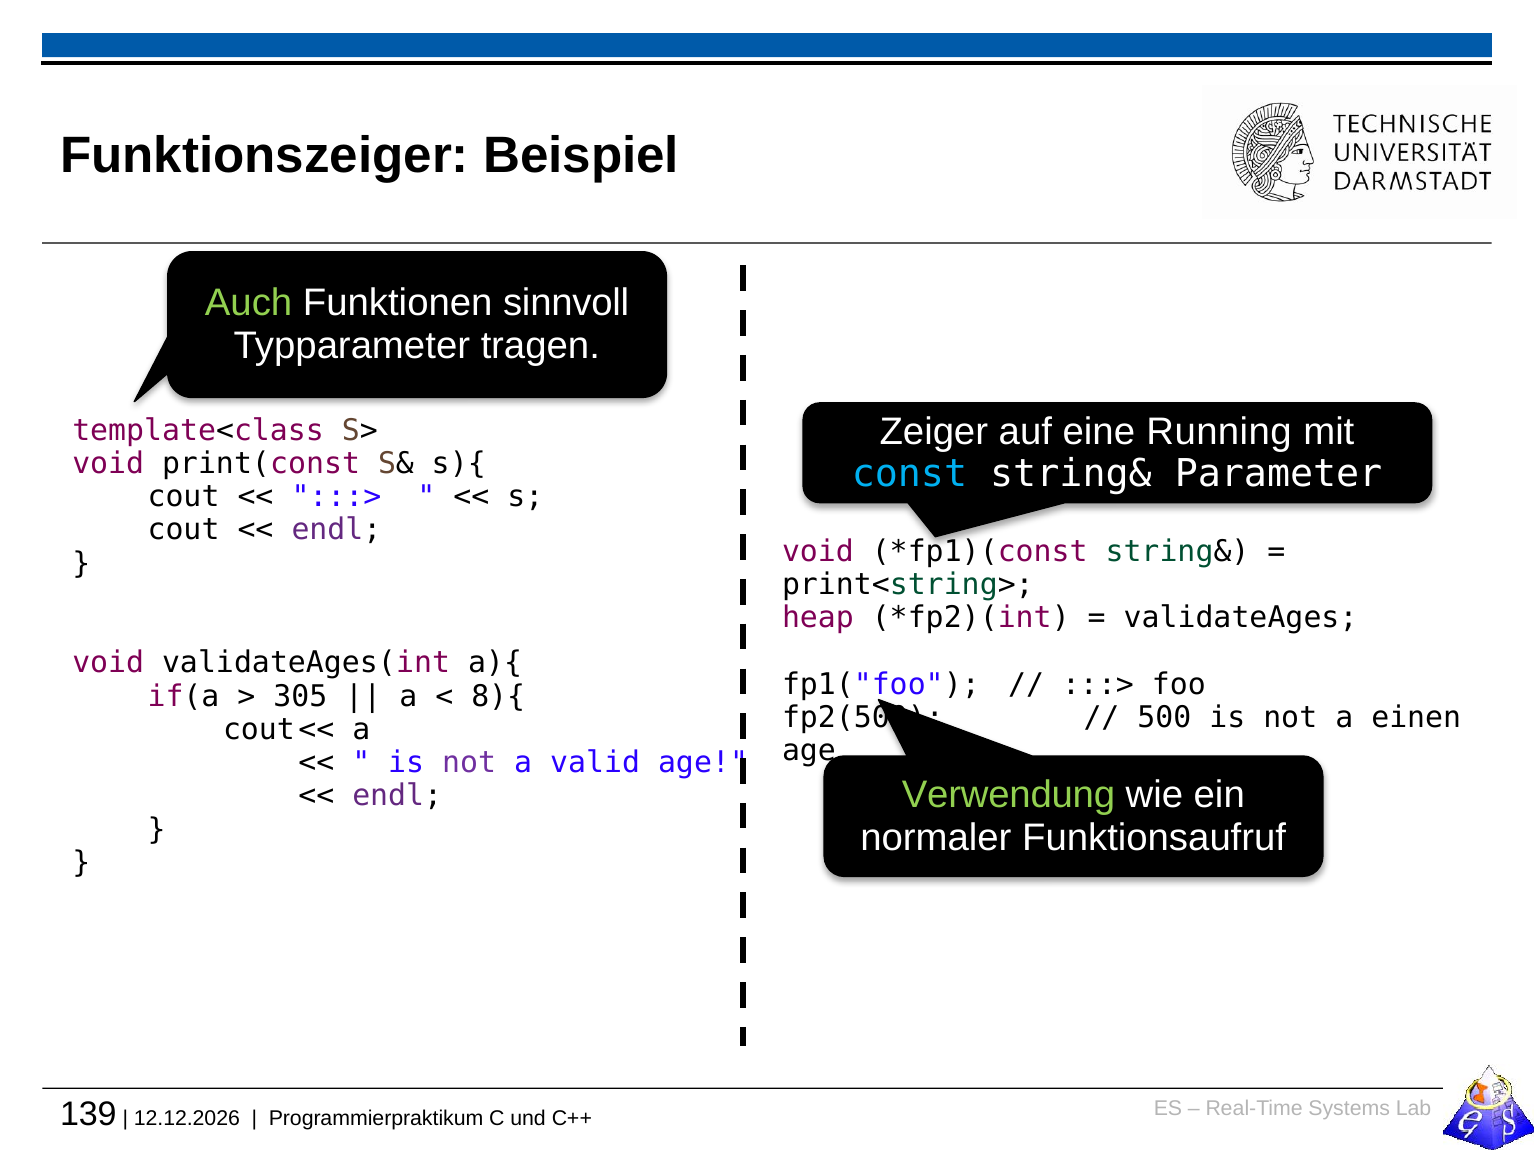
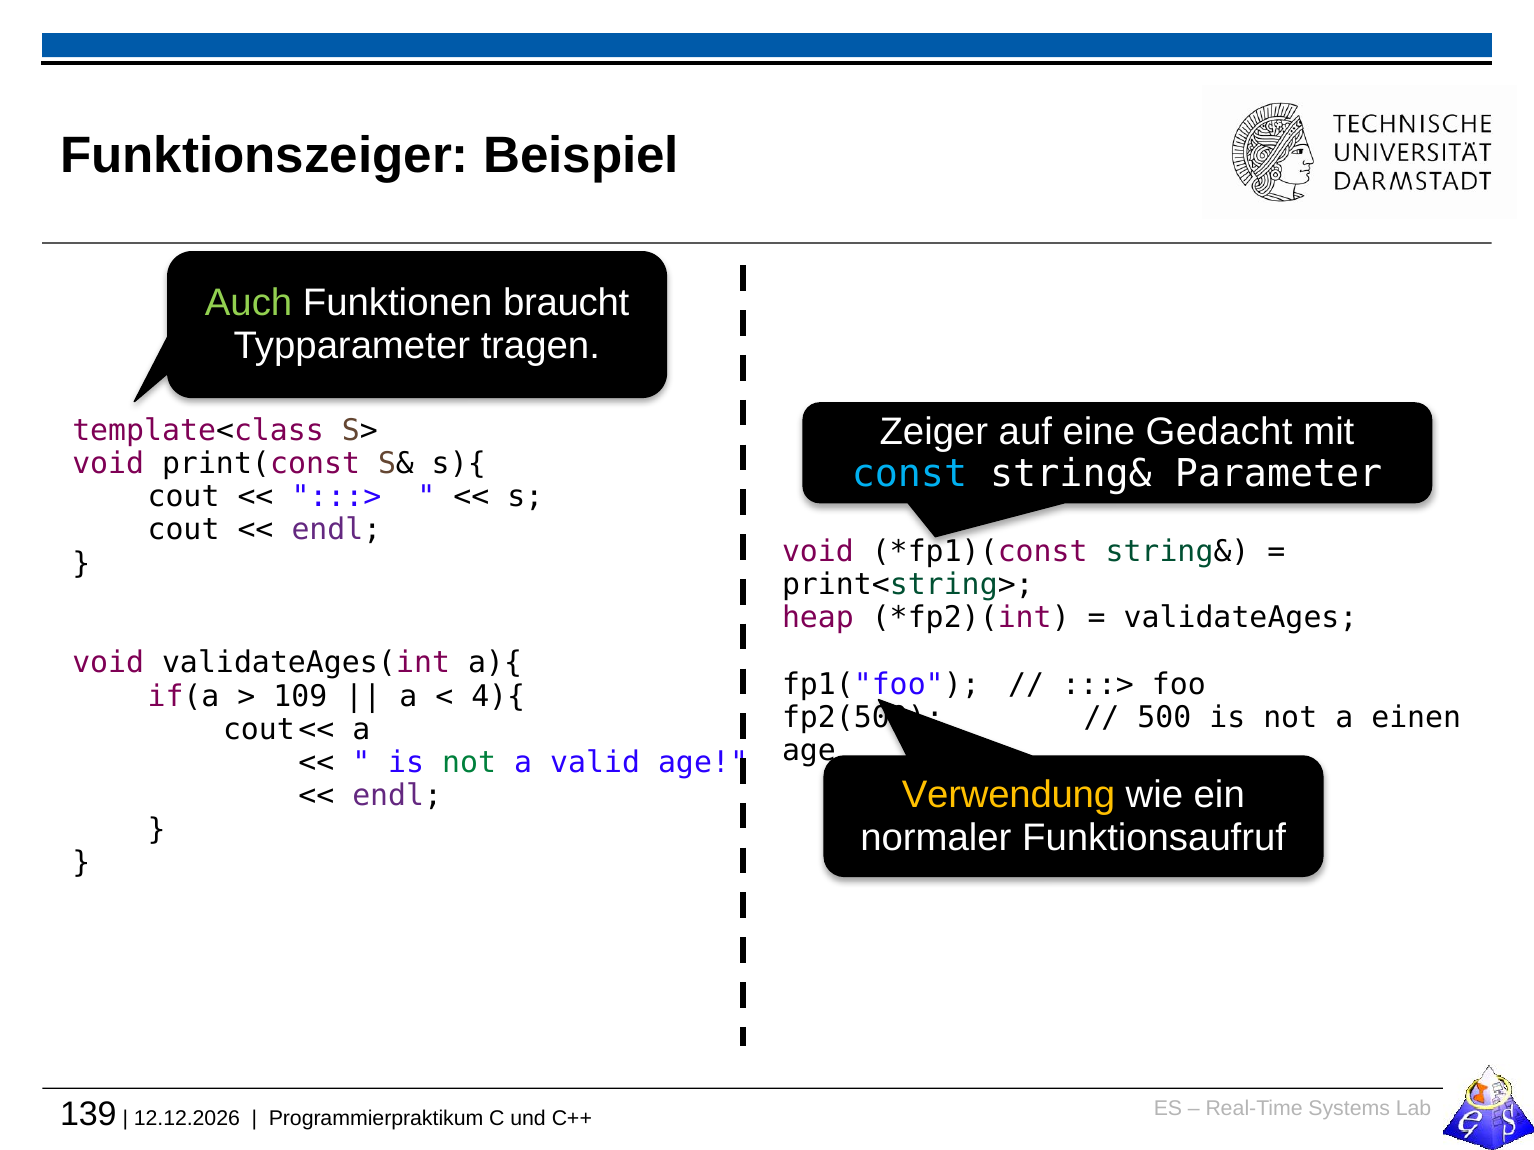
sinnvoll: sinnvoll -> braucht
Running: Running -> Gedacht
305: 305 -> 109
8){: 8){ -> 4){
not at (469, 763) colour: purple -> green
Verwendung colour: light green -> yellow
